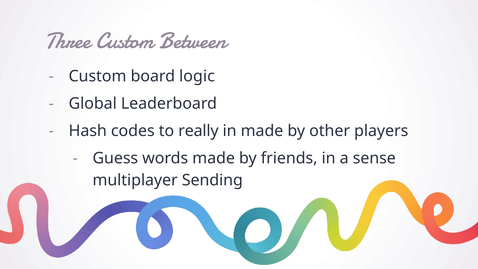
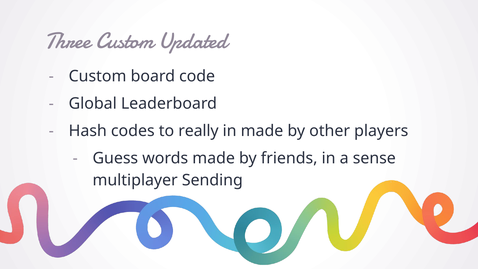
Between: Between -> Updated
logic: logic -> code
